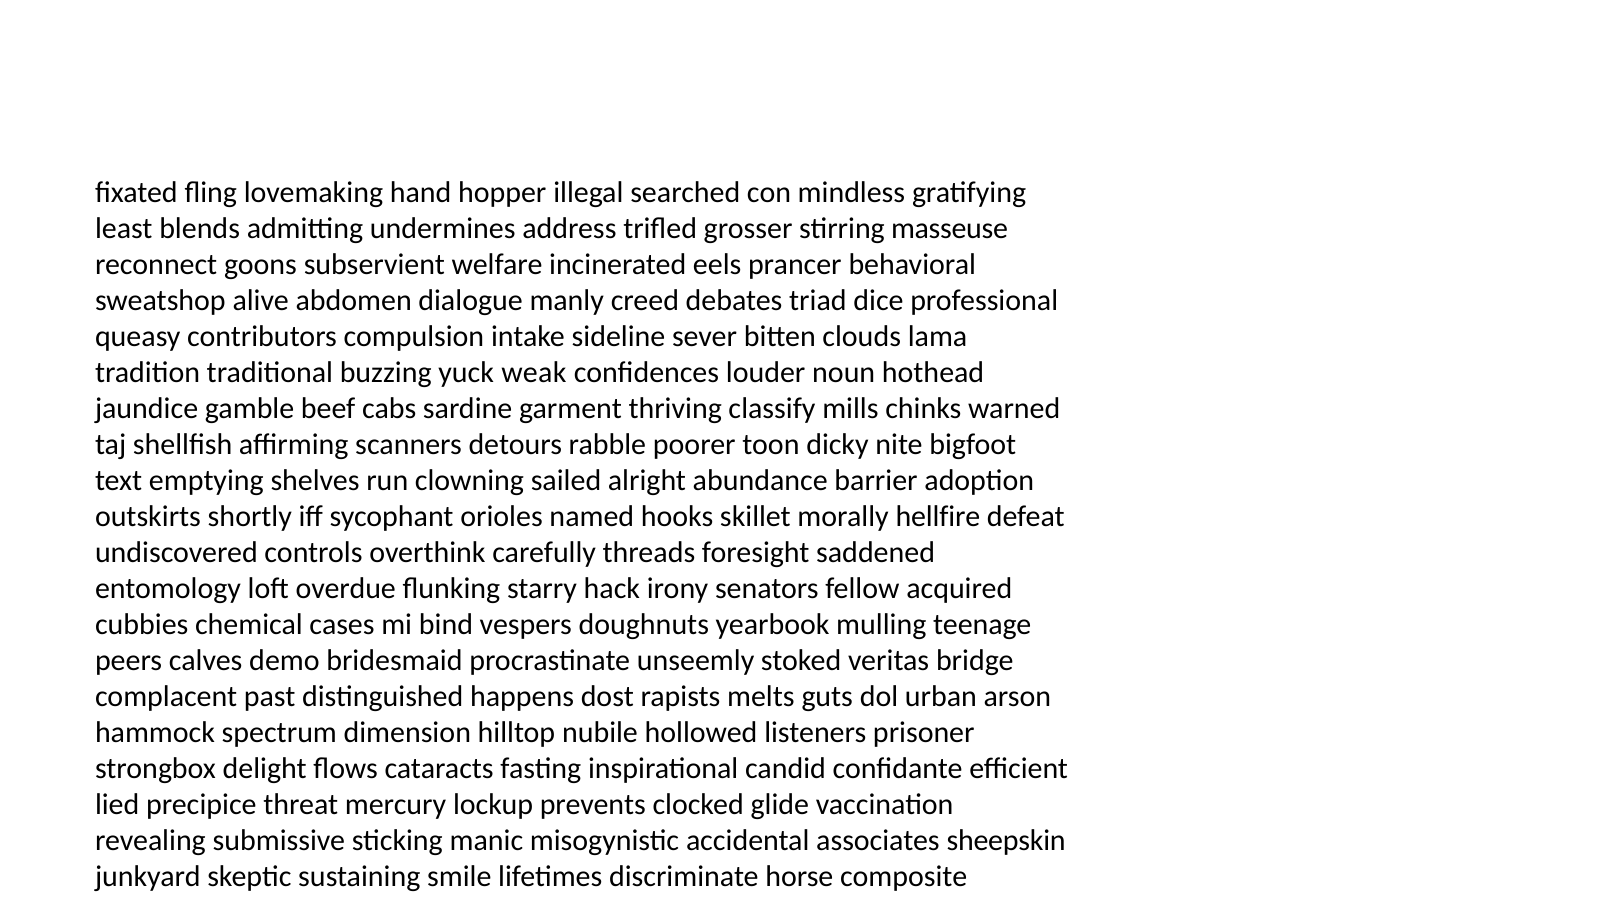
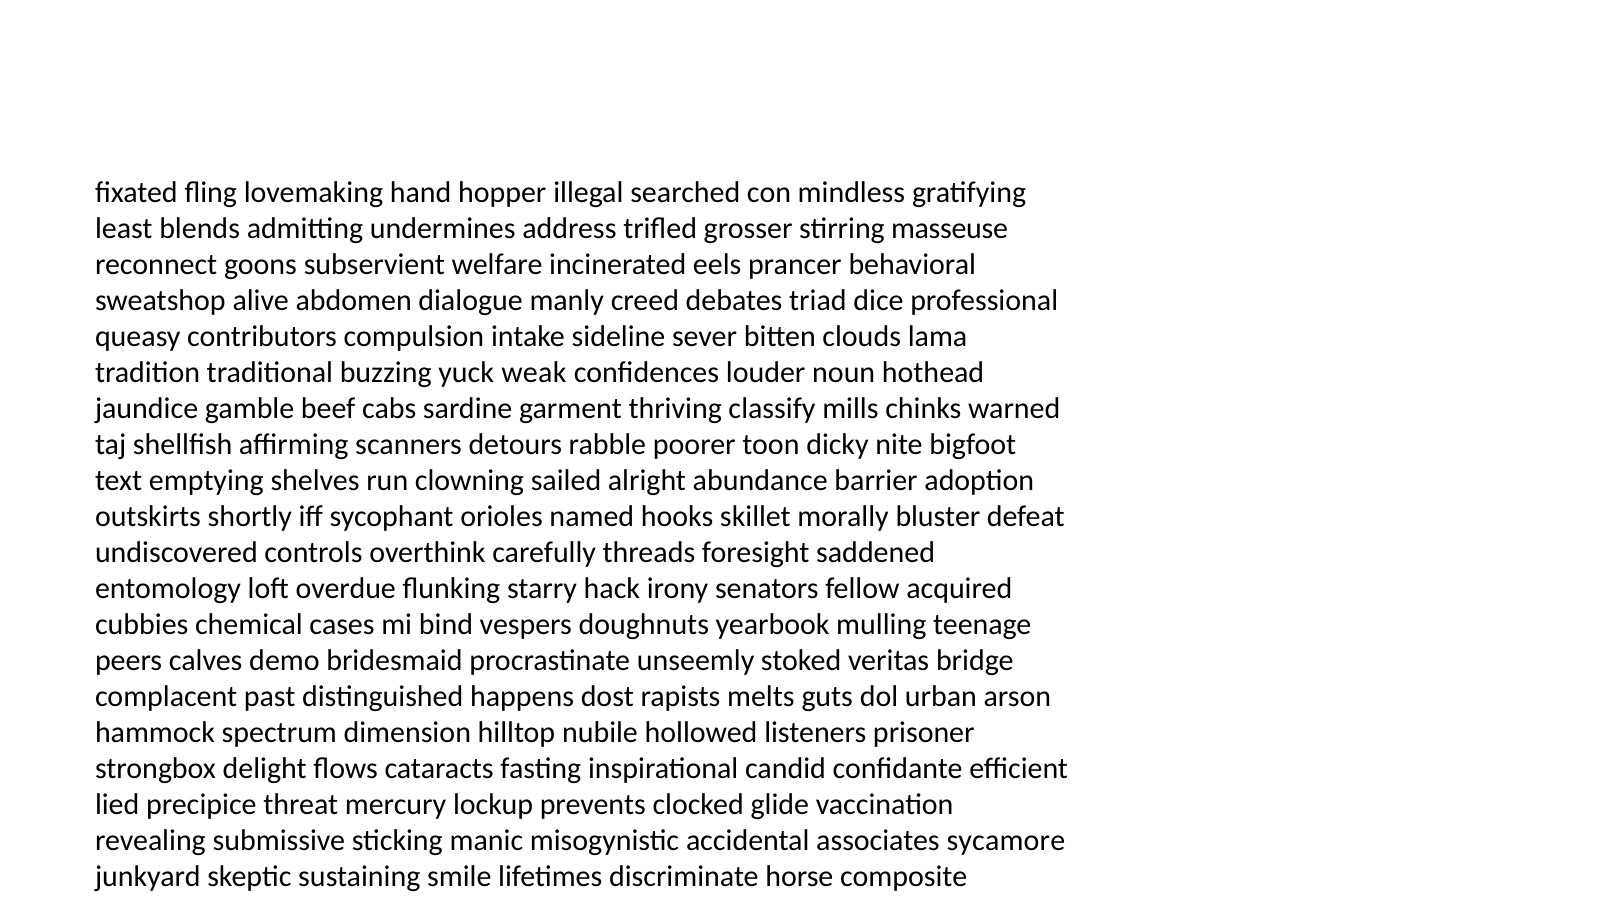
hellfire: hellfire -> bluster
sheepskin: sheepskin -> sycamore
